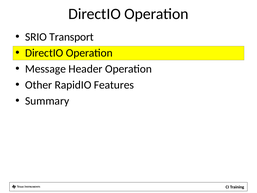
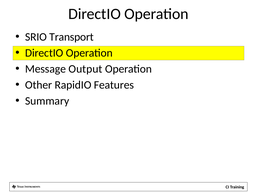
Header: Header -> Output
